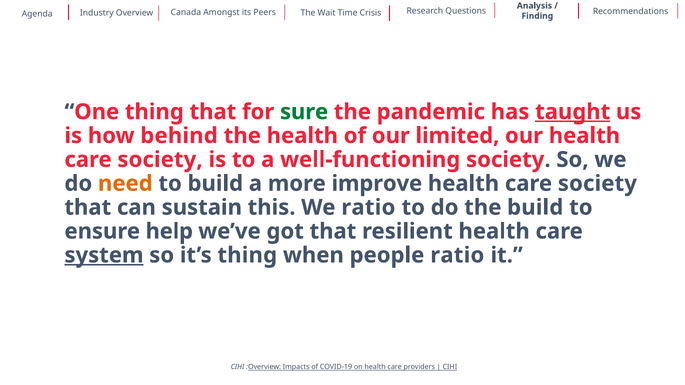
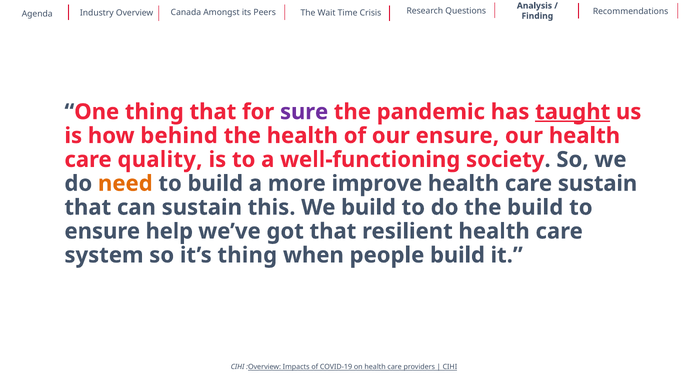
sure colour: green -> purple
our limited: limited -> ensure
society at (160, 160): society -> quality
society at (597, 184): society -> sustain
We ratio: ratio -> build
system underline: present -> none
people ratio: ratio -> build
